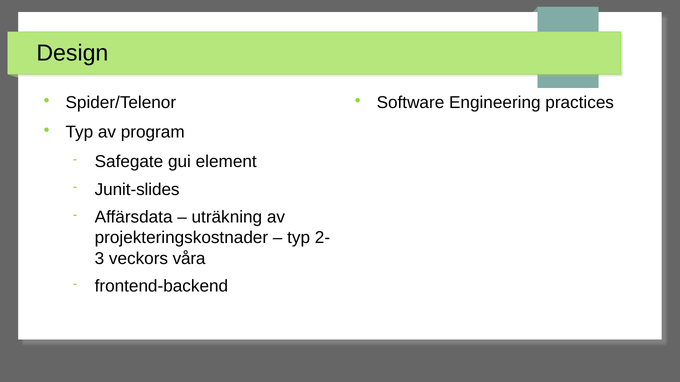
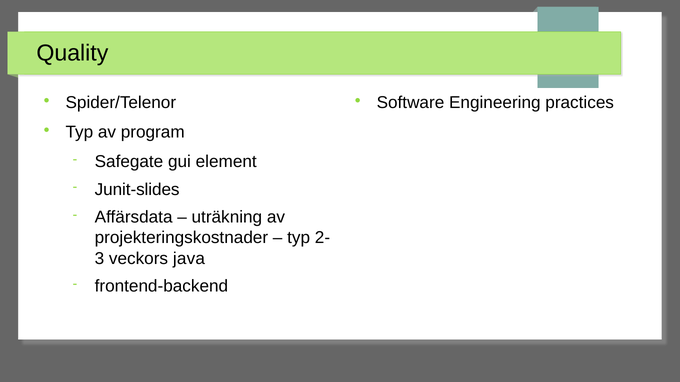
Design: Design -> Quality
våra: våra -> java
